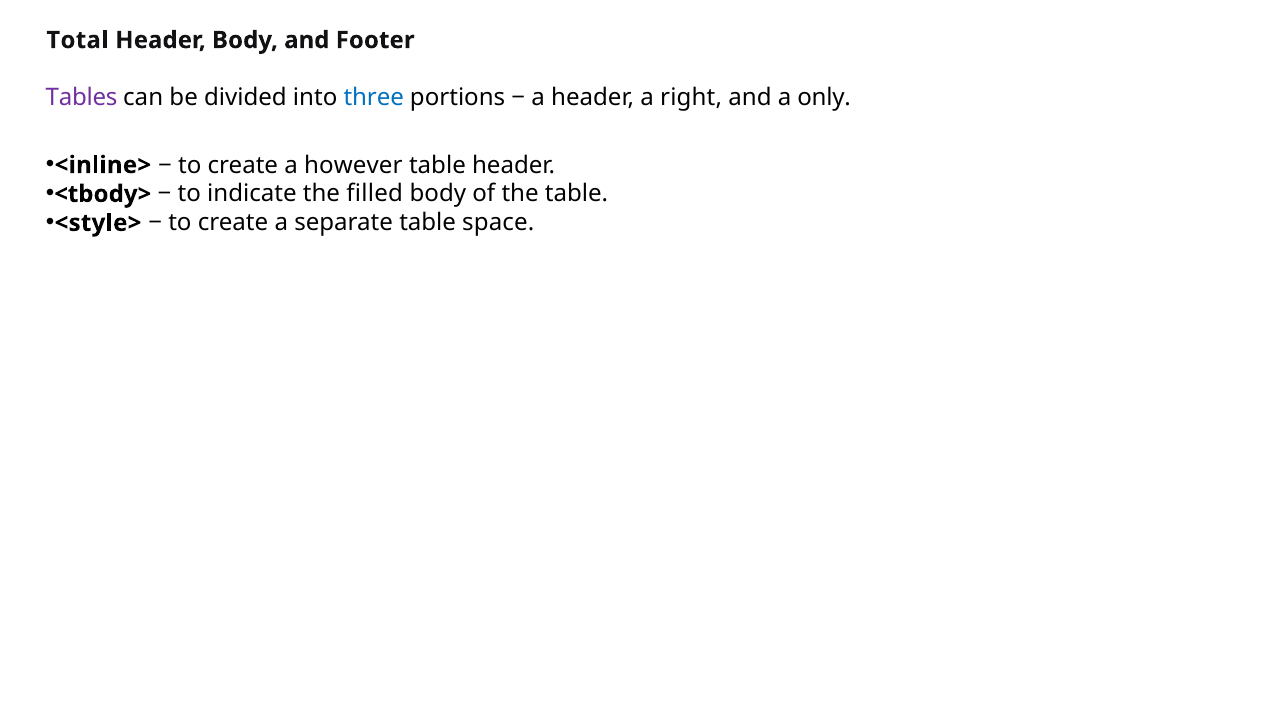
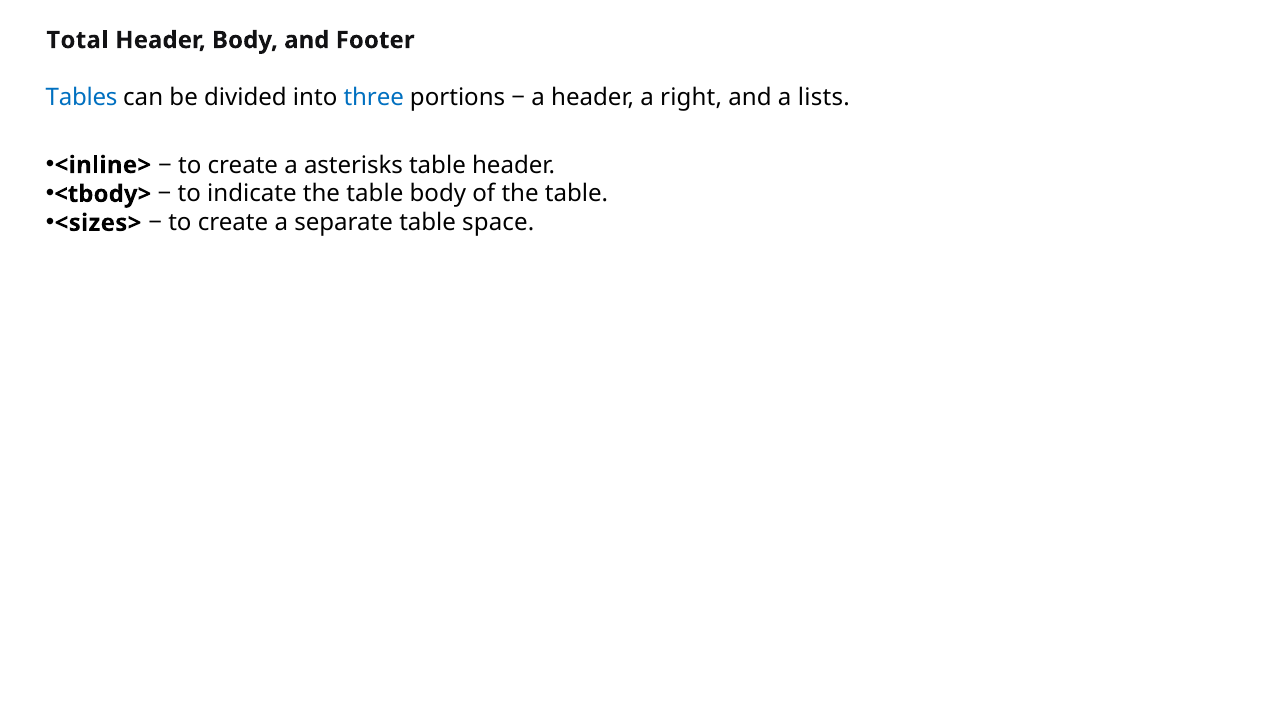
Tables colour: purple -> blue
only: only -> lists
however: however -> asterisks
indicate the filled: filled -> table
<style>: <style> -> <sizes>
